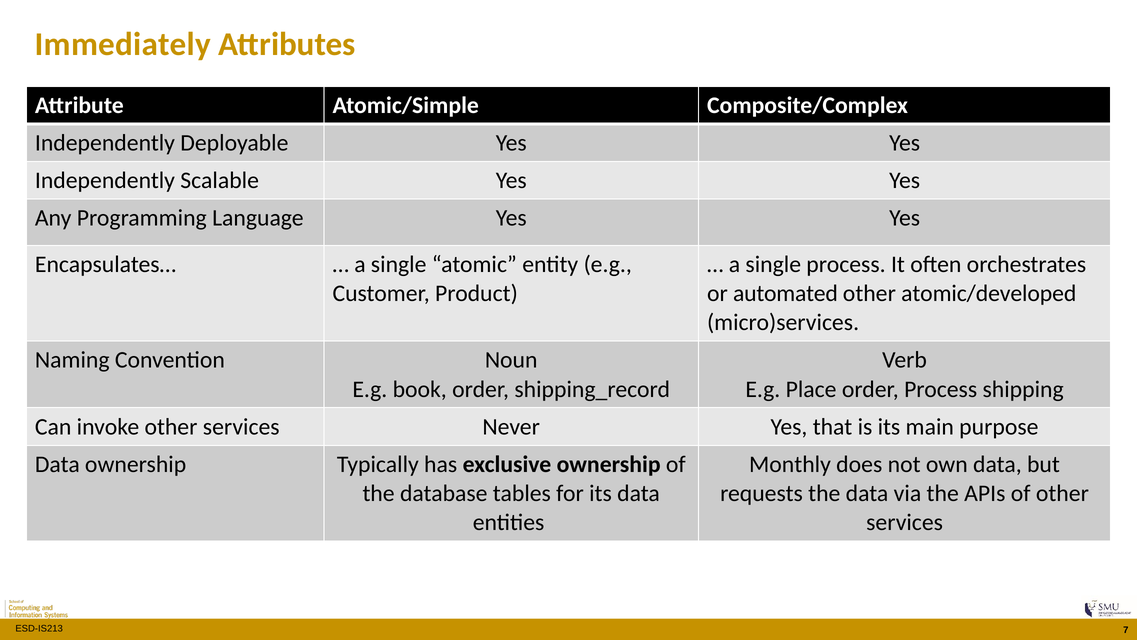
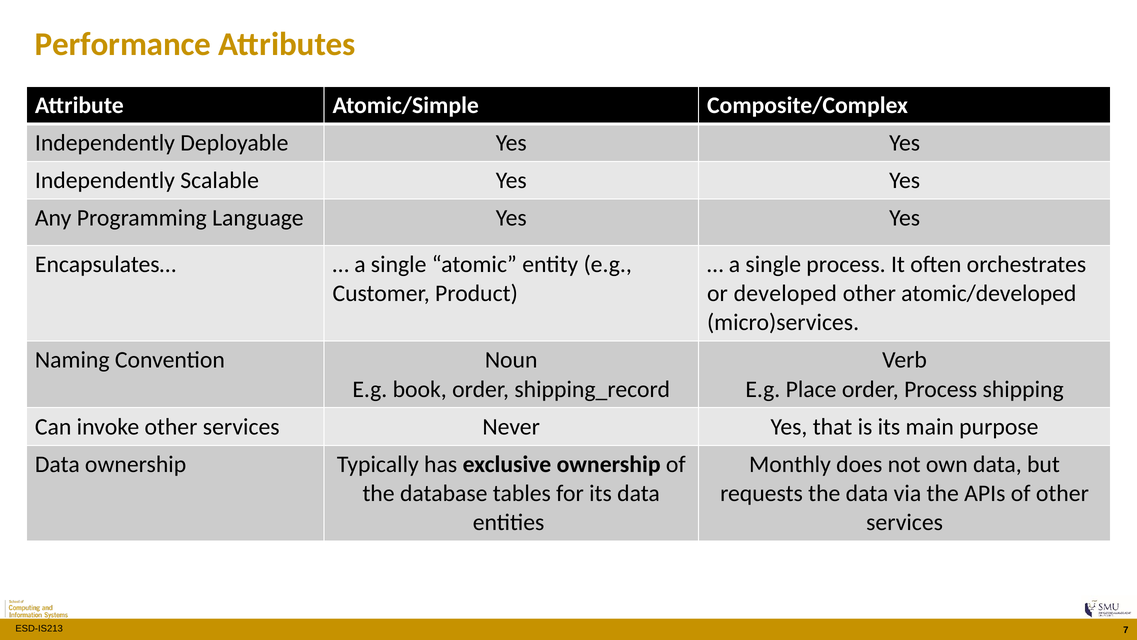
Immediately: Immediately -> Performance
automated: automated -> developed
